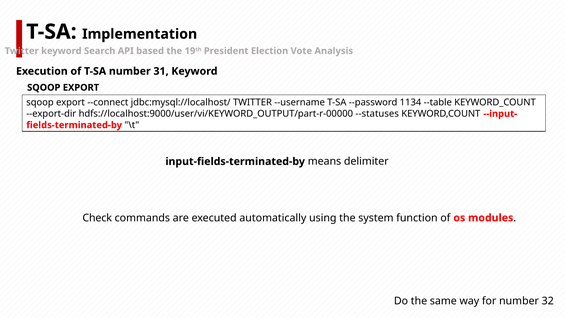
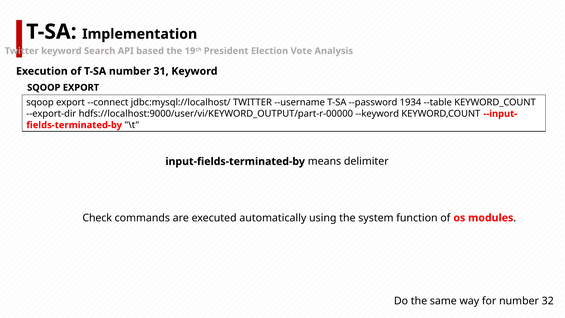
1134: 1134 -> 1934
--statuses: --statuses -> --keyword
